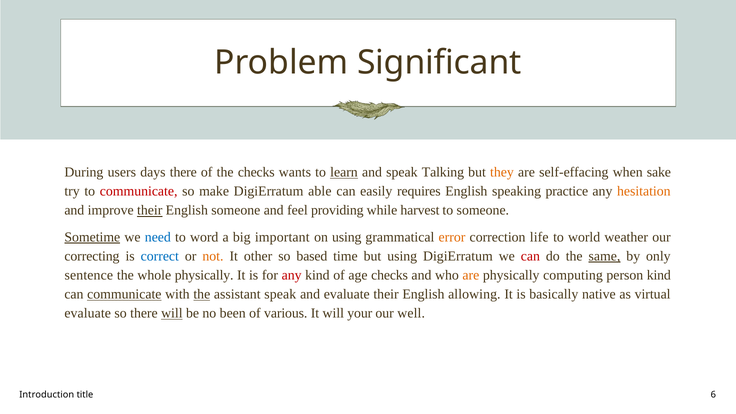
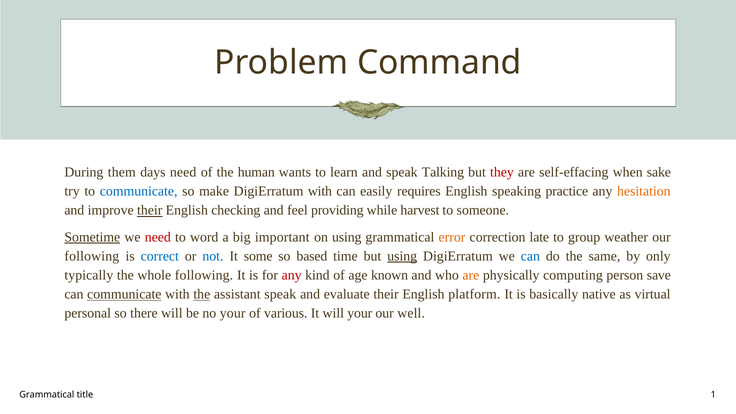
Significant: Significant -> Command
users: users -> them
days there: there -> need
the checks: checks -> human
learn underline: present -> none
they colour: orange -> red
communicate at (139, 191) colour: red -> blue
DigiErratum able: able -> with
English someone: someone -> checking
need at (158, 237) colour: blue -> red
life: life -> late
world: world -> group
correcting at (92, 256): correcting -> following
not colour: orange -> blue
other: other -> some
using at (402, 256) underline: none -> present
can at (530, 256) colour: red -> blue
same underline: present -> none
sentence: sentence -> typically
whole physically: physically -> following
age checks: checks -> known
person kind: kind -> save
allowing: allowing -> platform
evaluate at (88, 313): evaluate -> personal
will at (172, 313) underline: present -> none
no been: been -> your
Introduction at (47, 395): Introduction -> Grammatical
6: 6 -> 1
